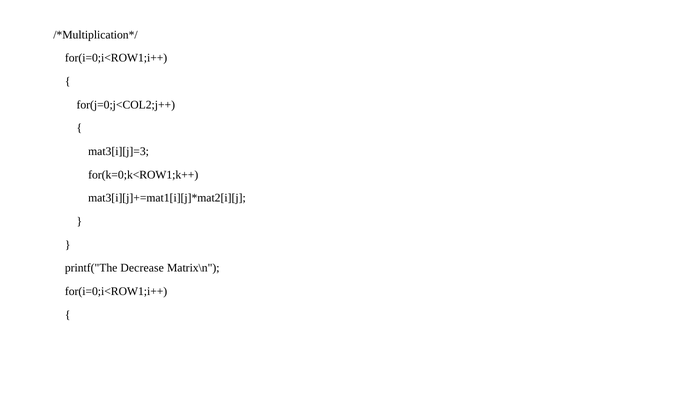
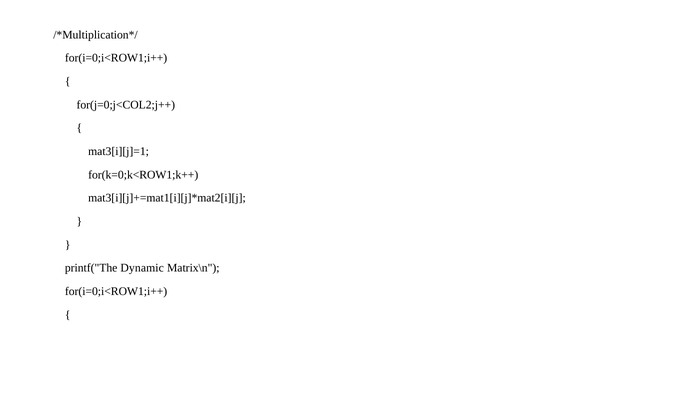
mat3[i][j]=3: mat3[i][j]=3 -> mat3[i][j]=1
Decrease: Decrease -> Dynamic
